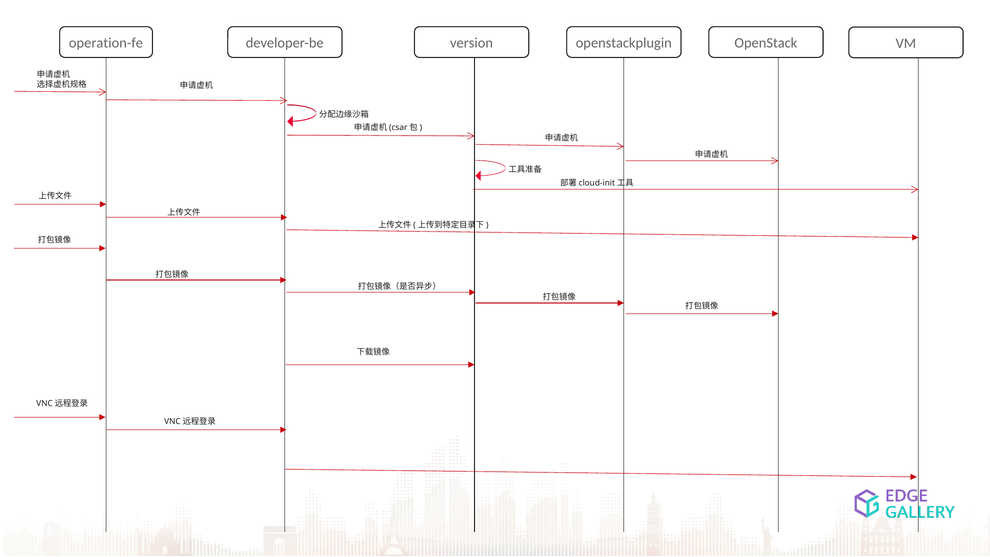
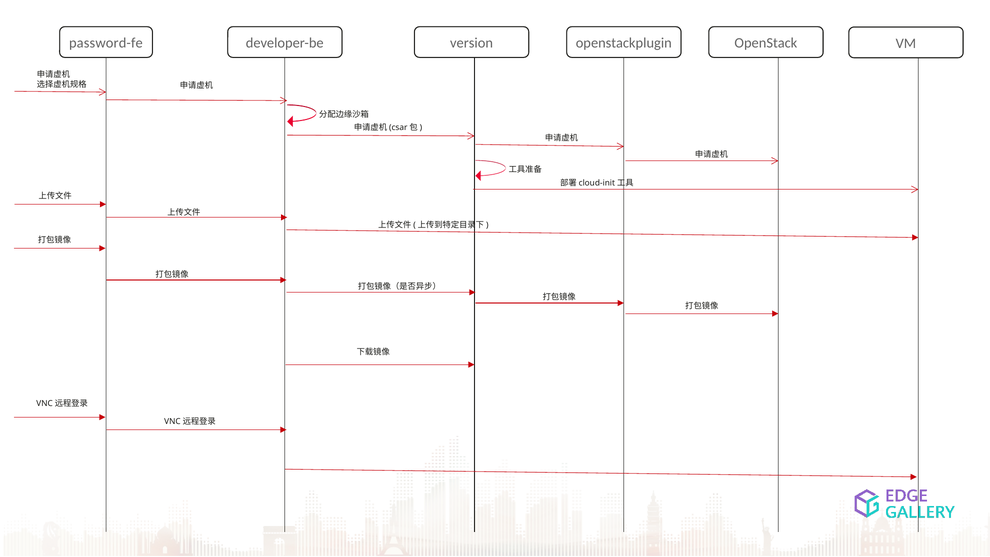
operation-fe: operation-fe -> password-fe
